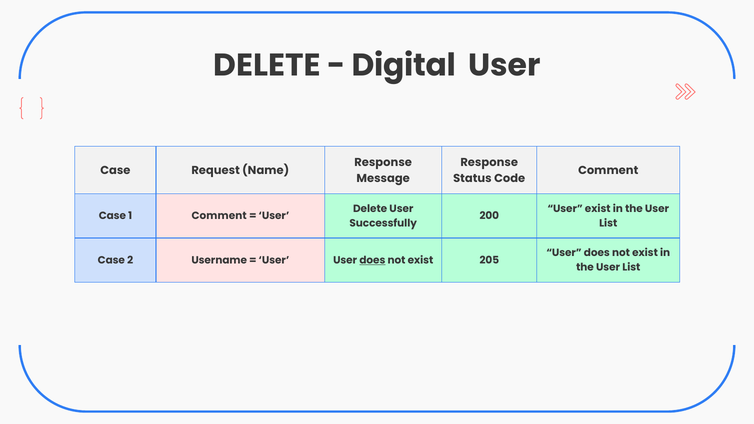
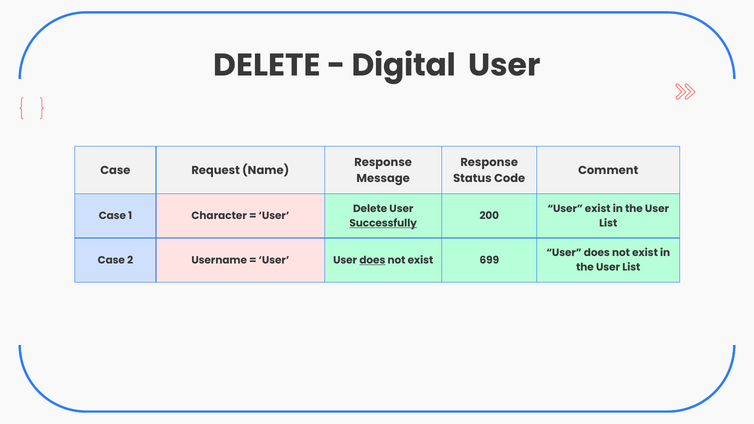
1 Comment: Comment -> Character
Successfully underline: none -> present
205: 205 -> 699
